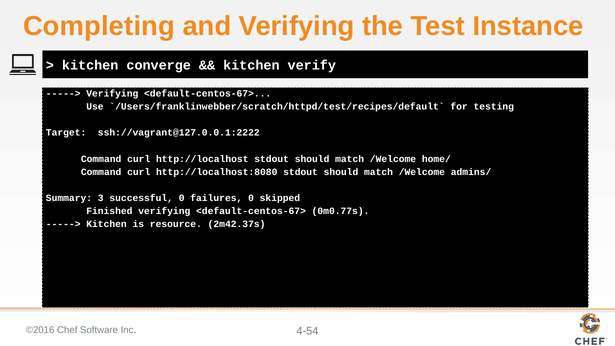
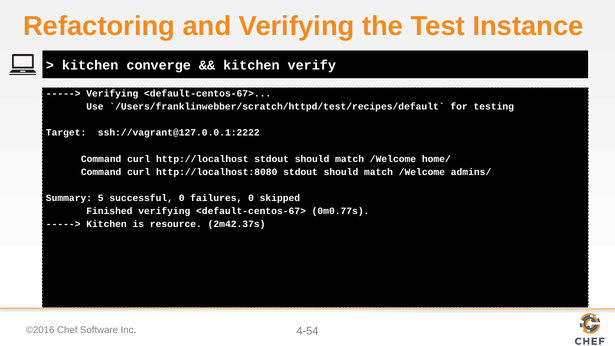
Completing: Completing -> Refactoring
3: 3 -> 5
